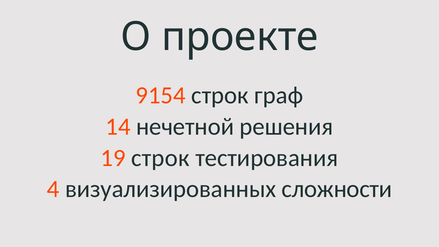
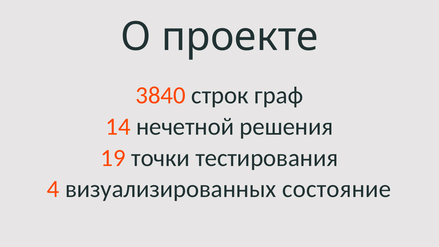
9154: 9154 -> 3840
19 строк: строк -> точки
сложности: сложности -> состояние
